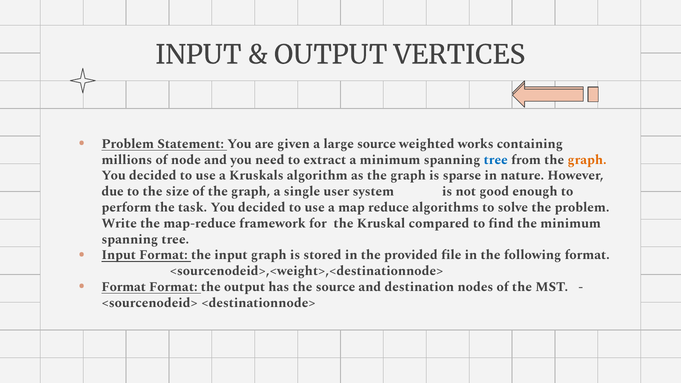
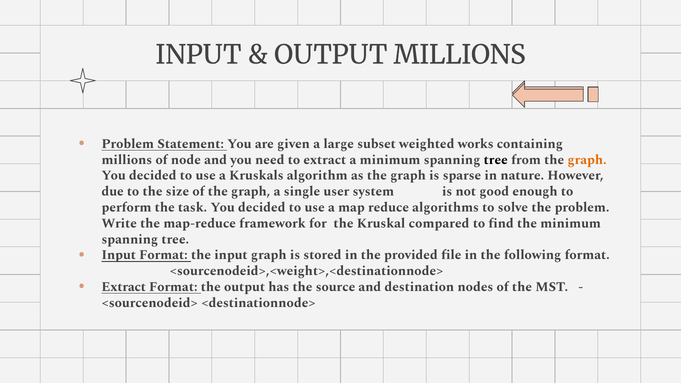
OUTPUT VERTICES: VERTICES -> MILLIONS
large source: source -> subset
tree at (496, 160) colour: blue -> black
Format at (124, 287): Format -> Extract
